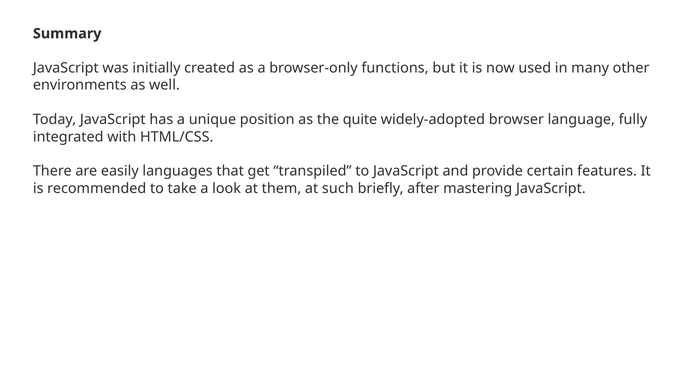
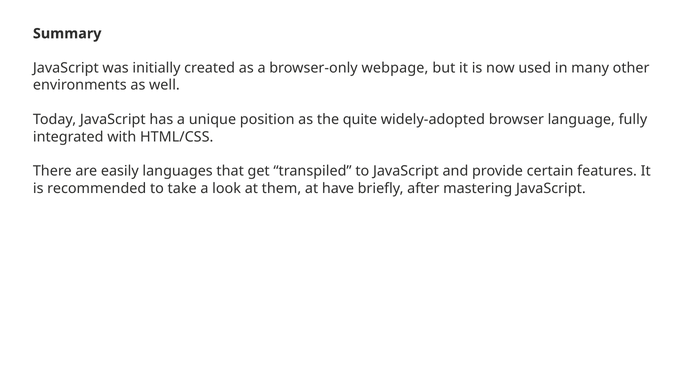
functions: functions -> webpage
such: such -> have
